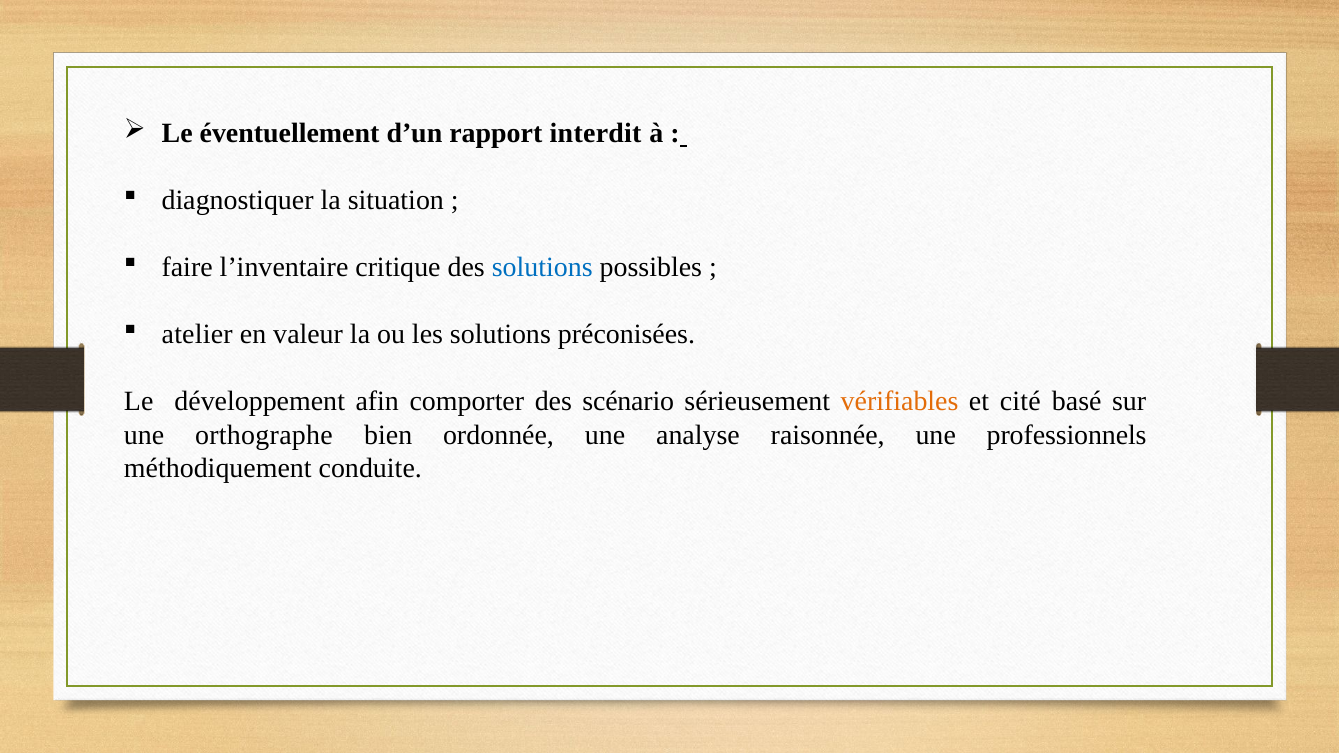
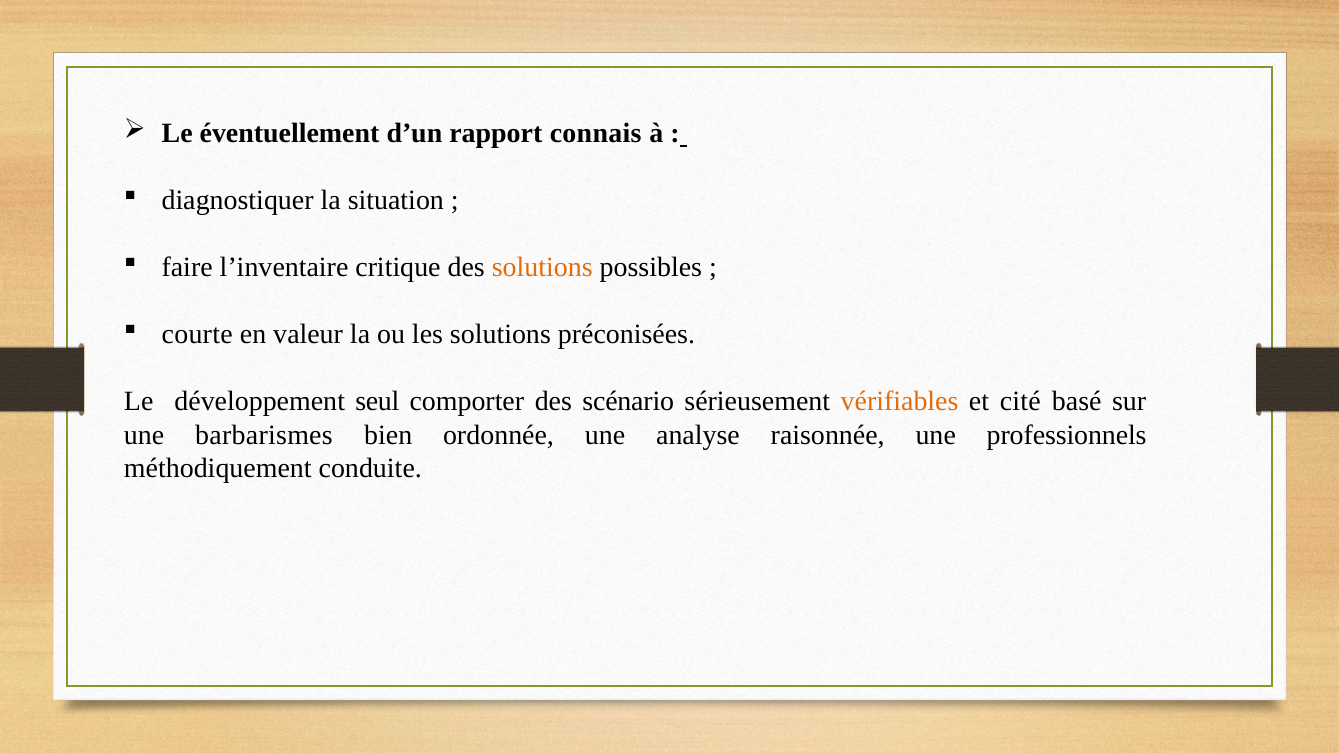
interdit: interdit -> connais
solutions at (542, 268) colour: blue -> orange
atelier: atelier -> courte
afin: afin -> seul
orthographe: orthographe -> barbarismes
